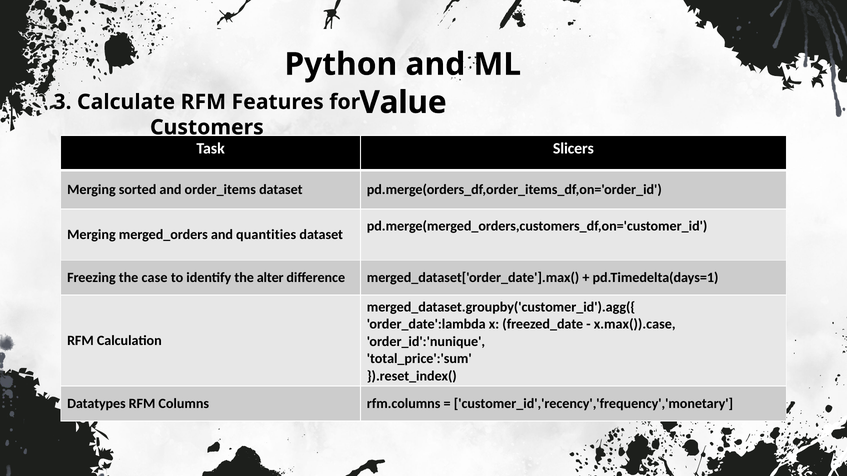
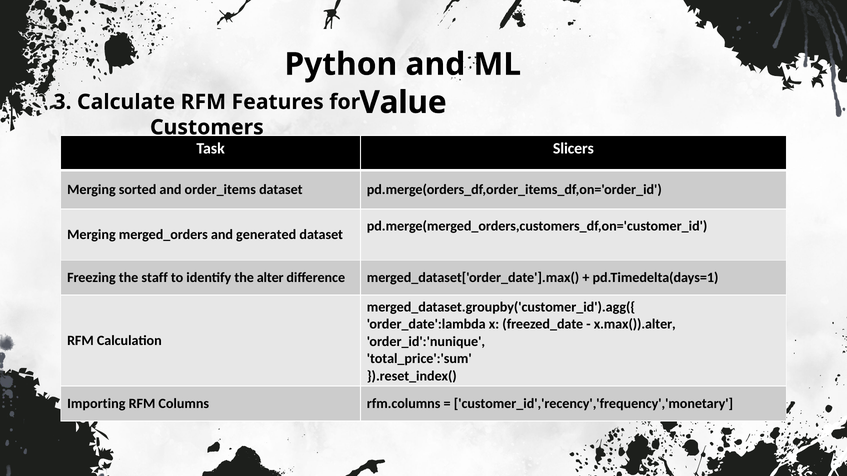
quantities: quantities -> generated
case: case -> staff
x.max()).case: x.max()).case -> x.max()).alter
Datatypes: Datatypes -> Importing
